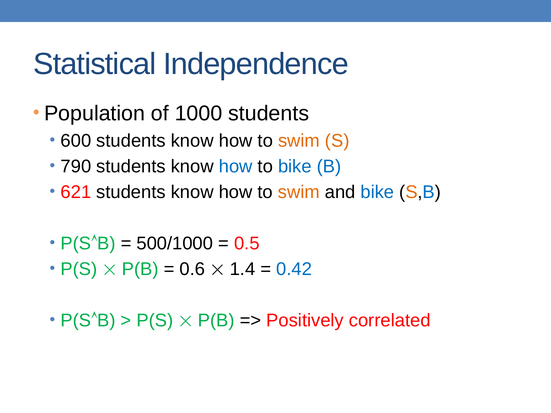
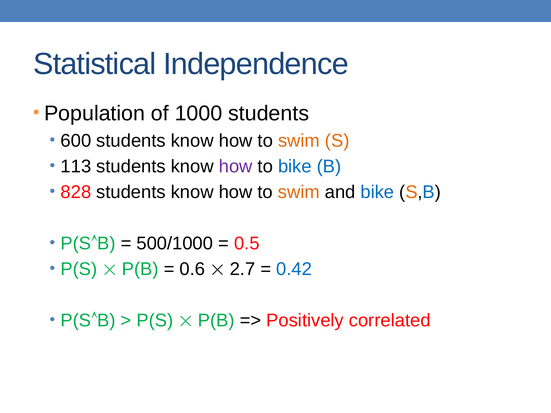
790: 790 -> 113
how at (236, 167) colour: blue -> purple
621: 621 -> 828
1.4: 1.4 -> 2.7
